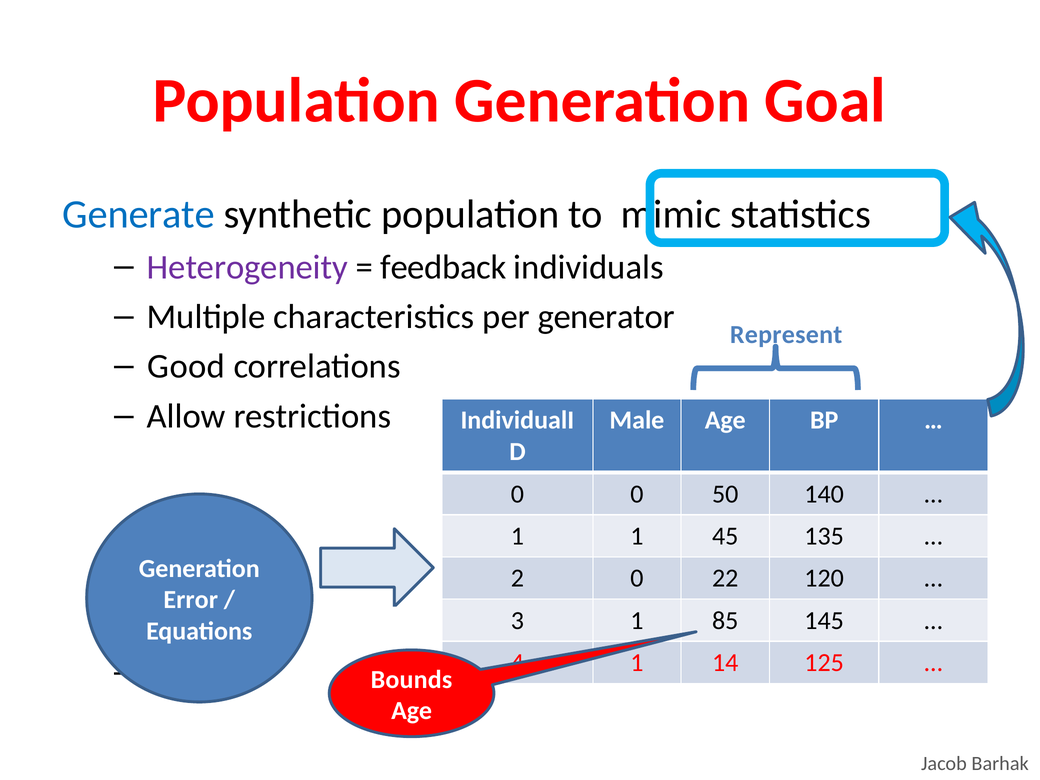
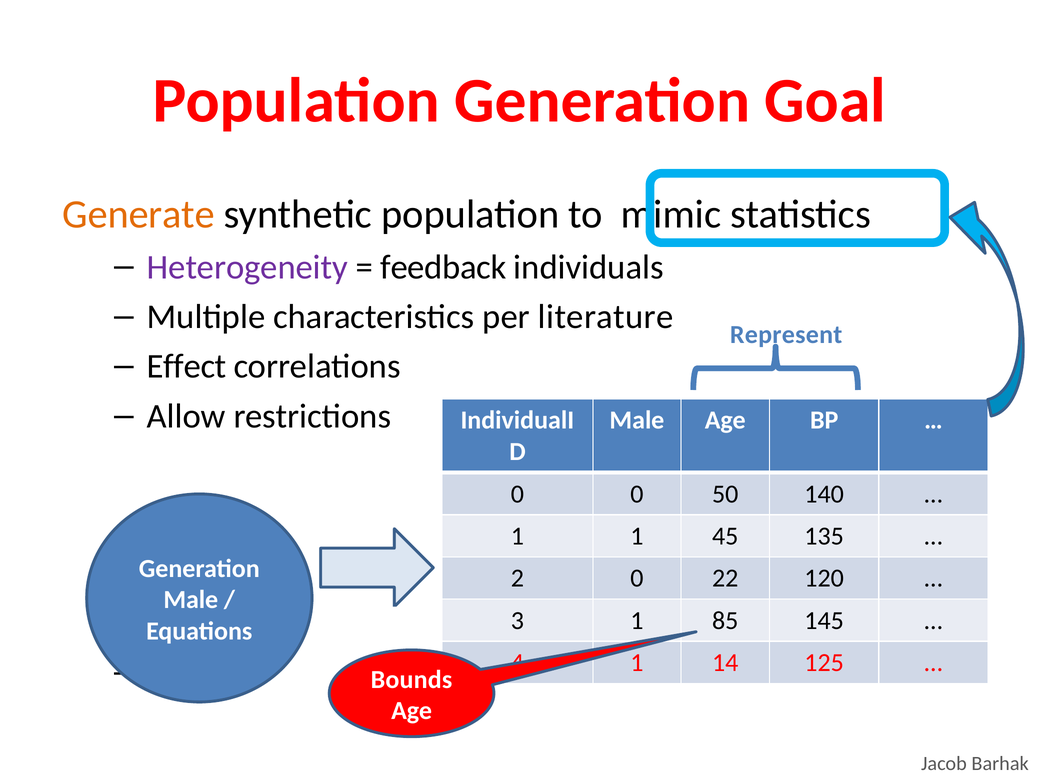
Generate colour: blue -> orange
generator: generator -> literature
Good: Good -> Effect
Error at (191, 600): Error -> Male
